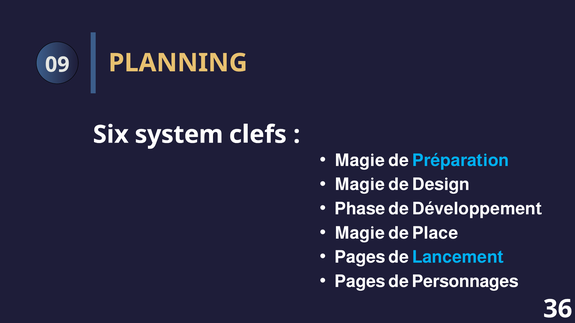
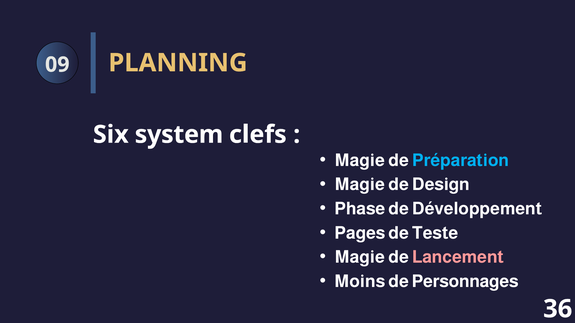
Magie at (360, 233): Magie -> Pages
Place: Place -> Teste
Pages at (360, 257): Pages -> Magie
Lancement colour: light blue -> pink
Pages at (360, 282): Pages -> Moins
